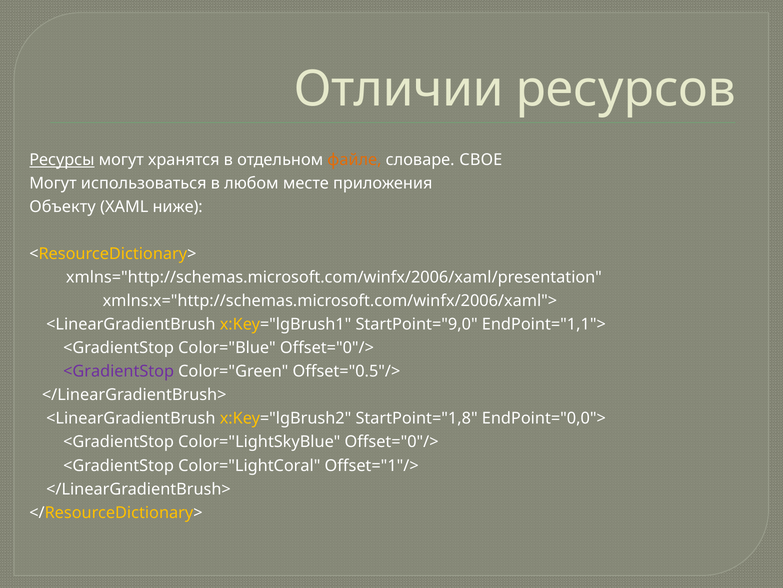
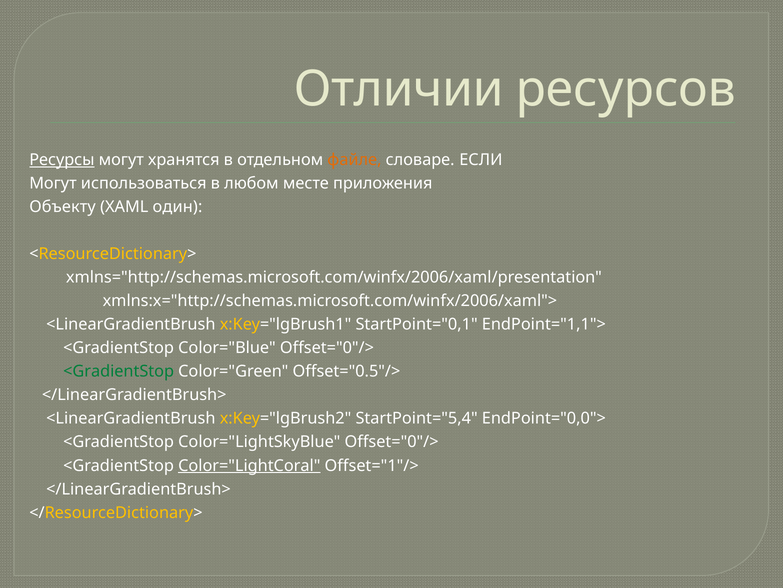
СВОЕ: СВОЕ -> ЕСЛИ
ниже: ниже -> один
StartPoint="9,0: StartPoint="9,0 -> StartPoint="0,1
<GradientStop at (119, 371) colour: purple -> green
StartPoint="1,8: StartPoint="1,8 -> StartPoint="5,4
Color="LightCoral underline: none -> present
